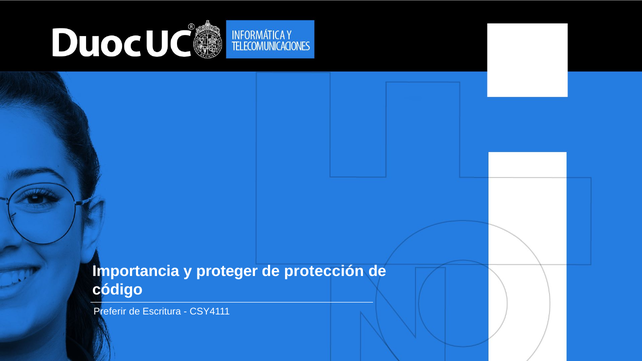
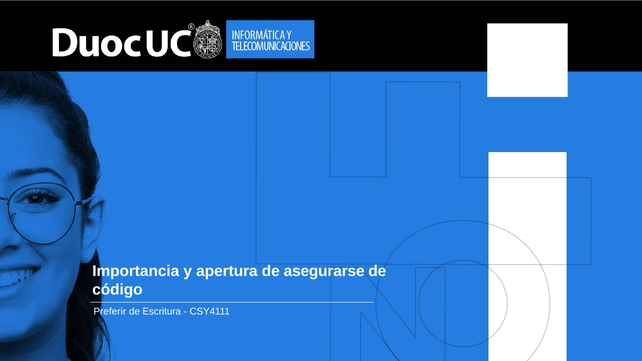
proteger: proteger -> apertura
protección: protección -> asegurarse
